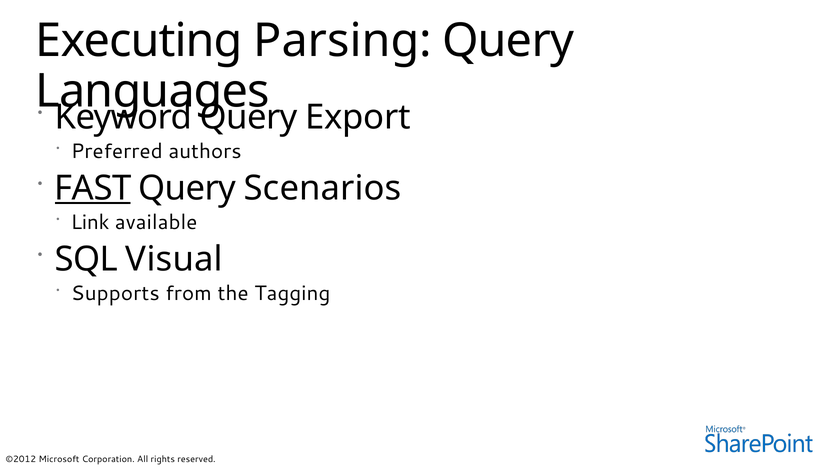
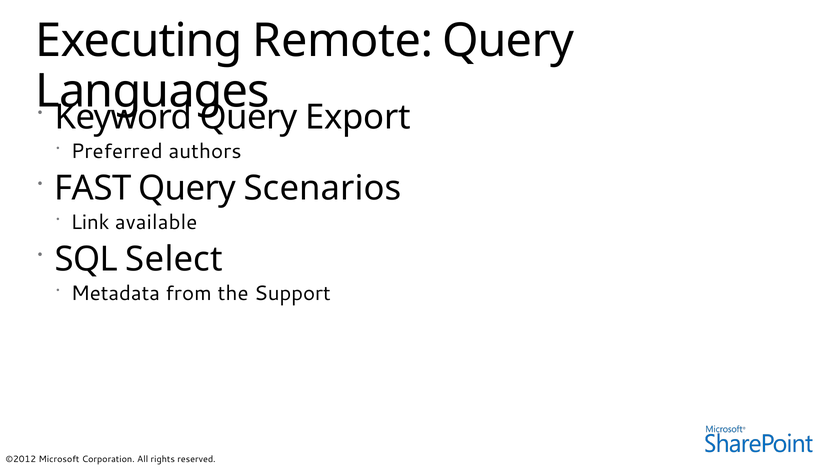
Parsing: Parsing -> Remote
FAST underline: present -> none
Visual: Visual -> Select
Supports: Supports -> Metadata
Tagging: Tagging -> Support
